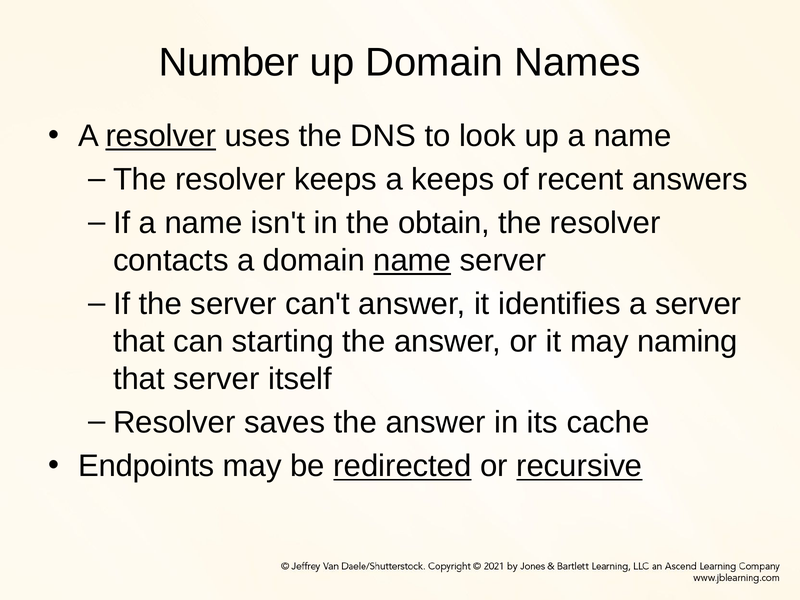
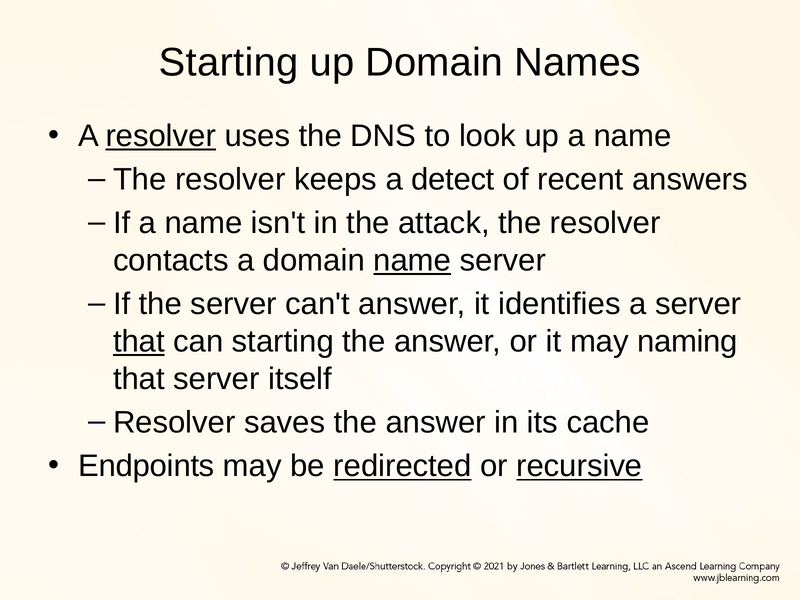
Number at (229, 62): Number -> Starting
a keeps: keeps -> detect
obtain: obtain -> attack
that at (139, 341) underline: none -> present
